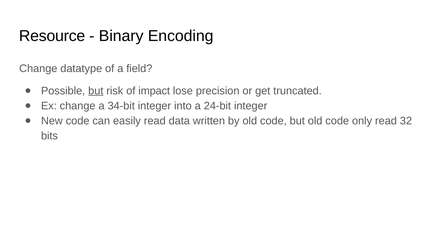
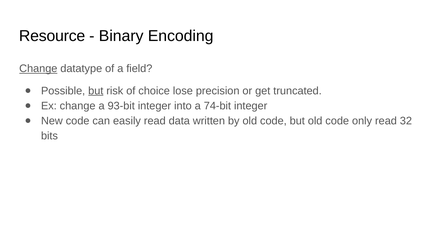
Change at (38, 69) underline: none -> present
impact: impact -> choice
34-bit: 34-bit -> 93-bit
24-bit: 24-bit -> 74-bit
